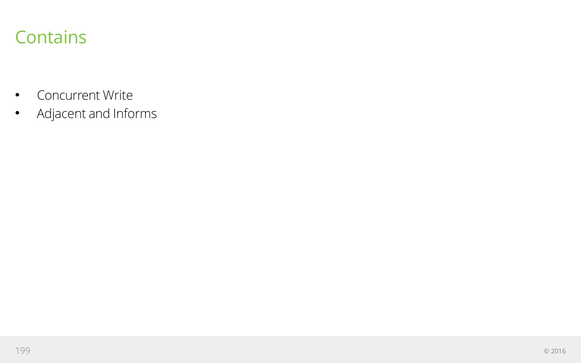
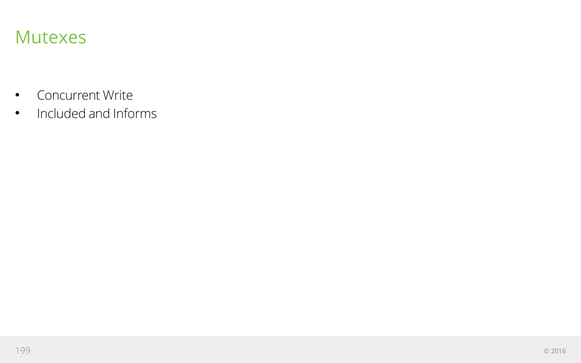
Contains: Contains -> Mutexes
Adjacent: Adjacent -> Included
